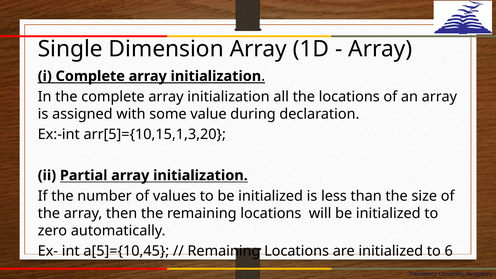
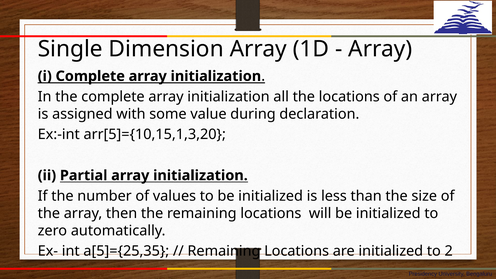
a[5]={10,45: a[5]={10,45 -> a[5]={25,35
6: 6 -> 2
